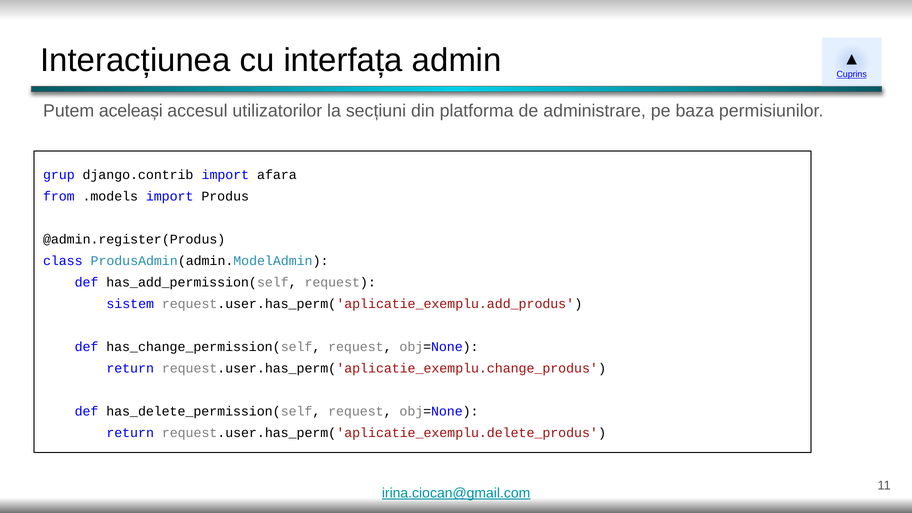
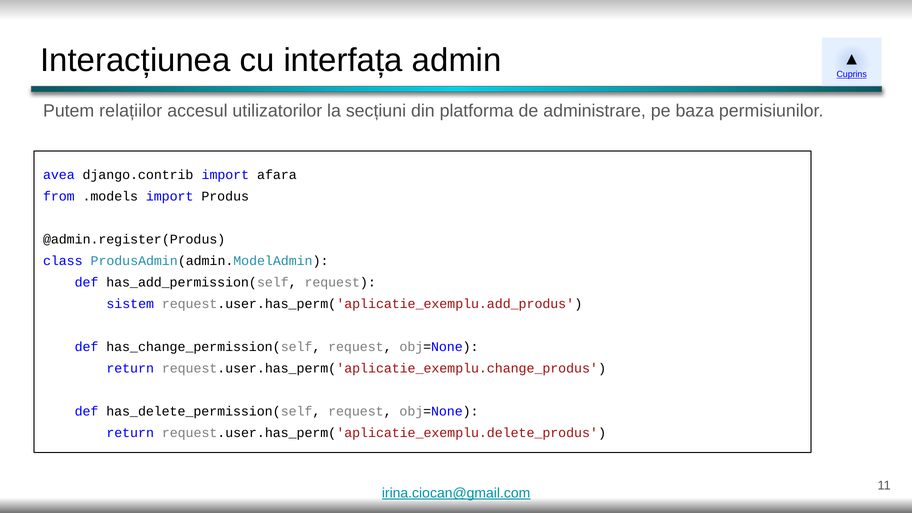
aceleași: aceleași -> relațiilor
grup: grup -> avea
